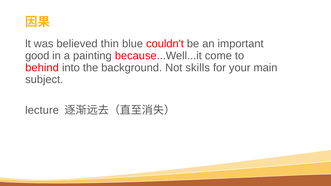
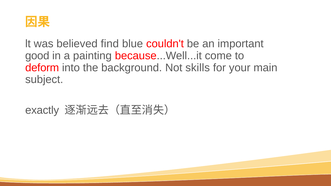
thin: thin -> find
behind: behind -> deform
lecture: lecture -> exactly
